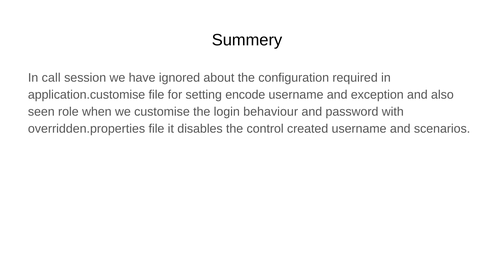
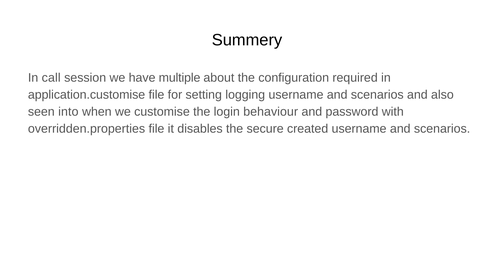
ignored: ignored -> multiple
encode: encode -> logging
exception at (377, 95): exception -> scenarios
role: role -> into
control: control -> secure
